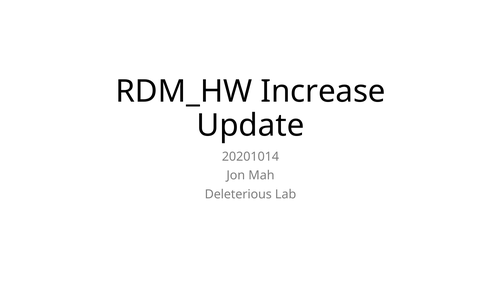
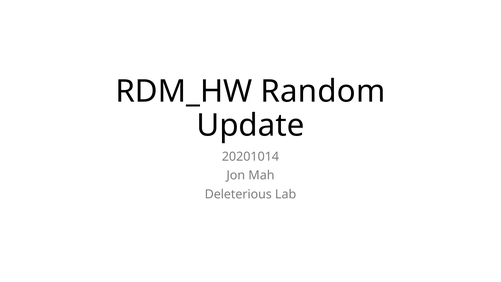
Increase: Increase -> Random
